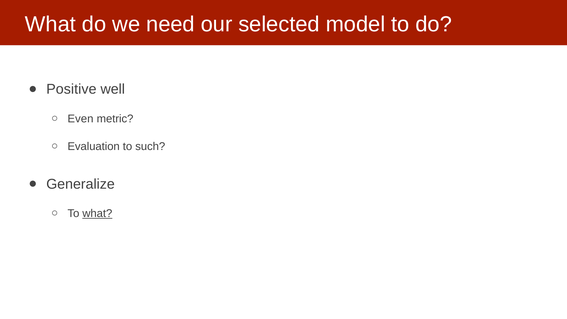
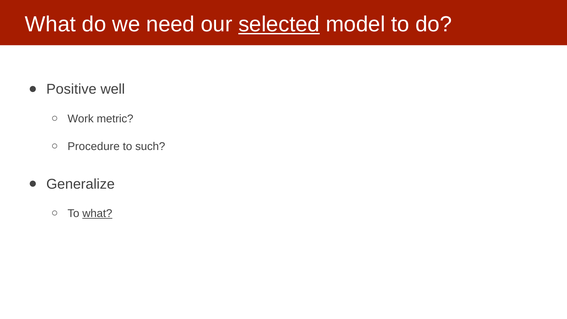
selected underline: none -> present
Even: Even -> Work
Evaluation: Evaluation -> Procedure
